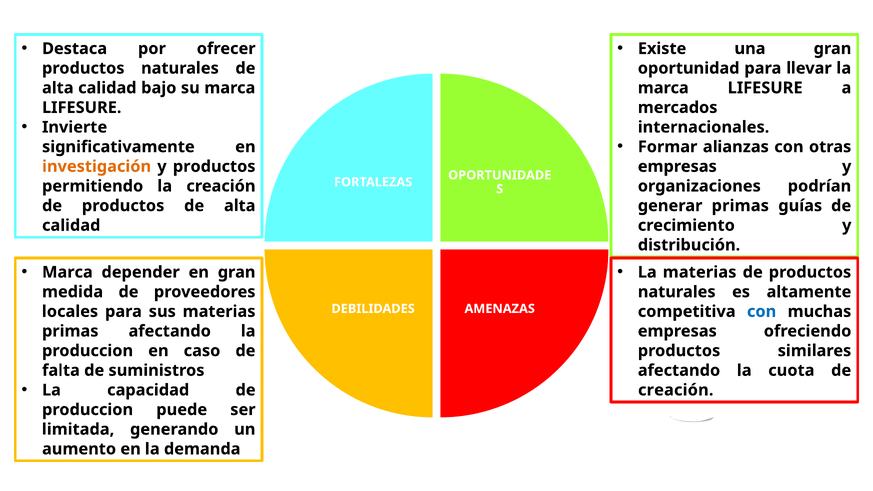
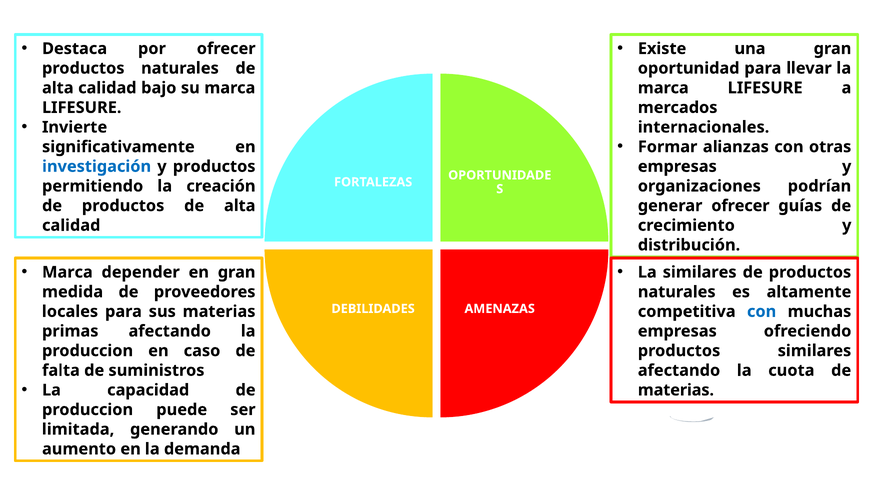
investigación colour: orange -> blue
generar primas: primas -> ofrecer
La materias: materias -> similares
creación at (676, 390): creación -> materias
